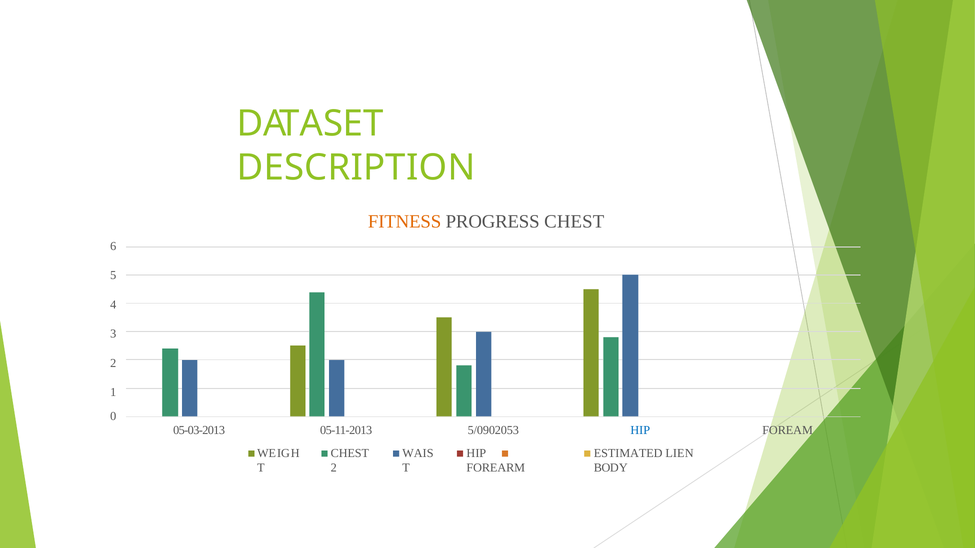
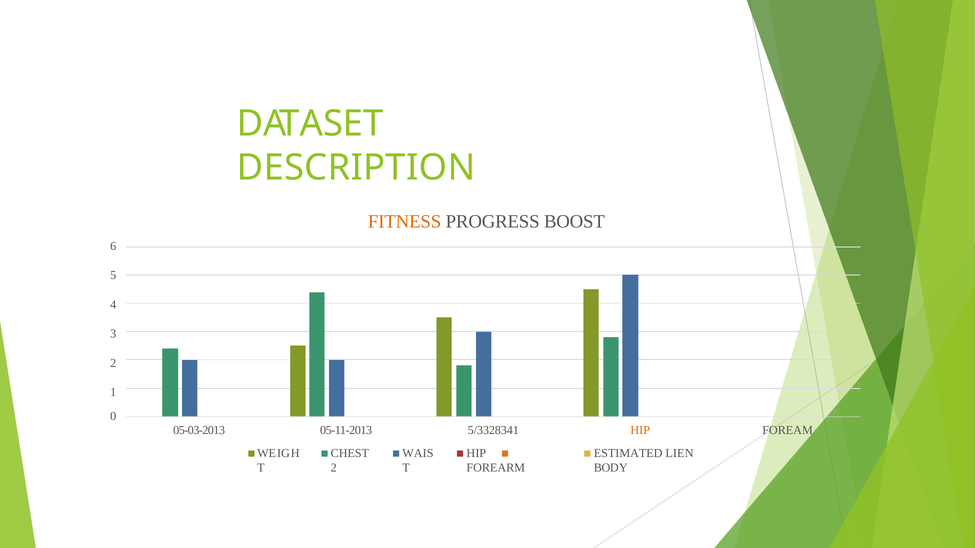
PROGRESS CHEST: CHEST -> BOOST
5/0902053: 5/0902053 -> 5/3328341
HIP at (640, 431) colour: blue -> orange
